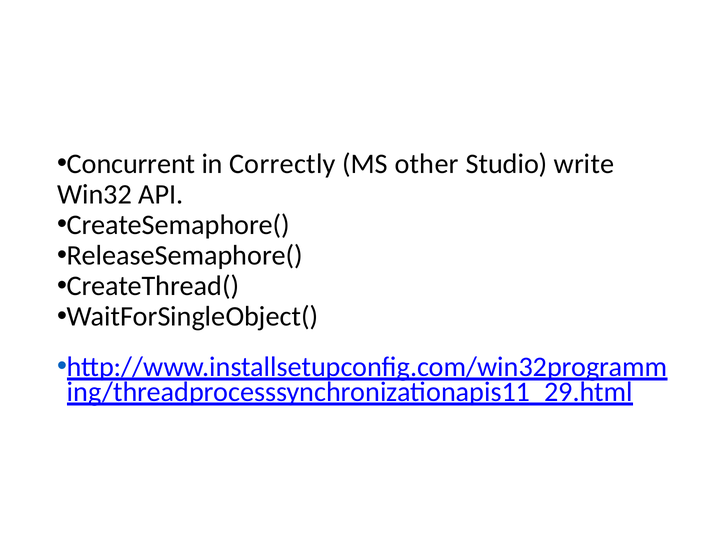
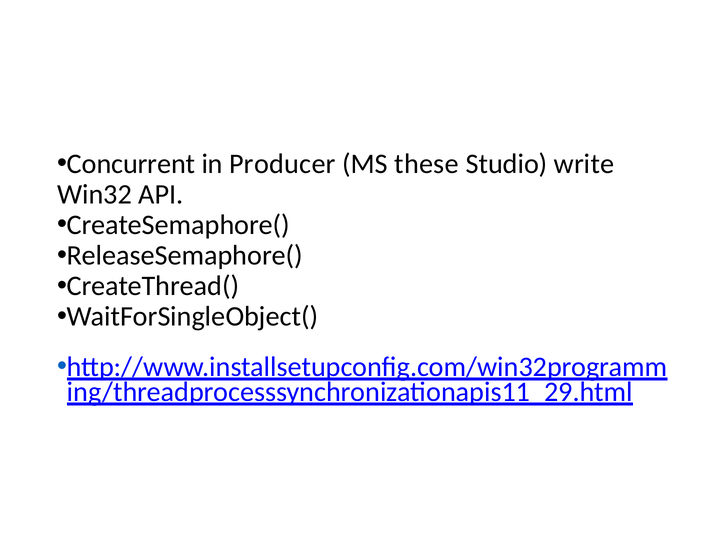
Correctly: Correctly -> Producer
other: other -> these
